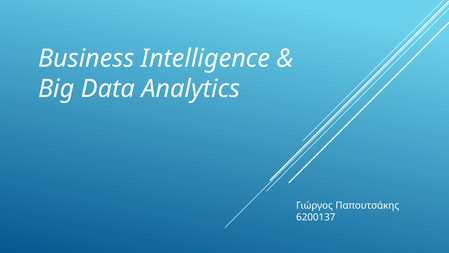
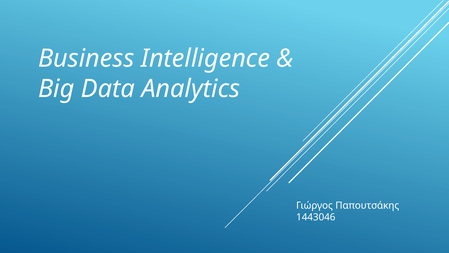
6200137: 6200137 -> 1443046
